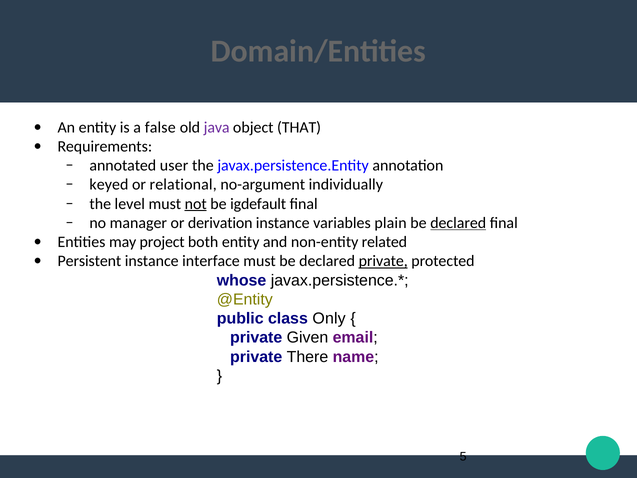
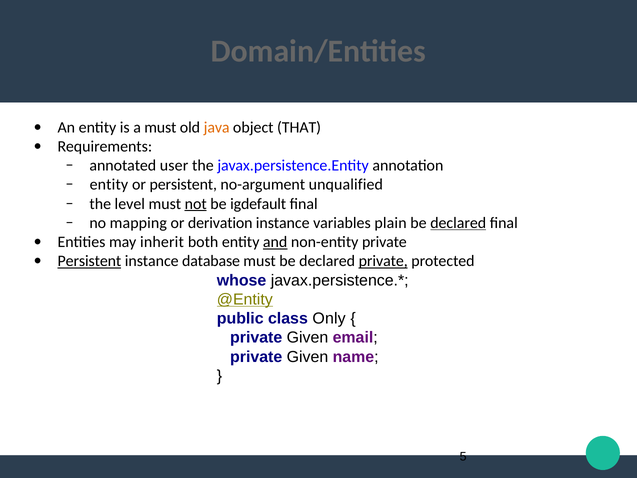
a false: false -> must
java colour: purple -> orange
keyed at (109, 185): keyed -> entity
or relational: relational -> persistent
individually: individually -> unqualified
manager: manager -> mapping
project: project -> inherit
and underline: none -> present
non-entity related: related -> private
Persistent at (89, 261) underline: none -> present
interface: interface -> database
@Entity underline: none -> present
There at (307, 357): There -> Given
